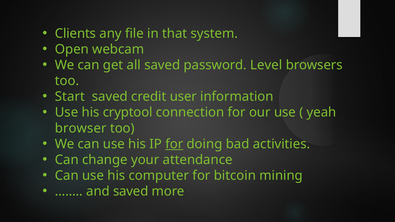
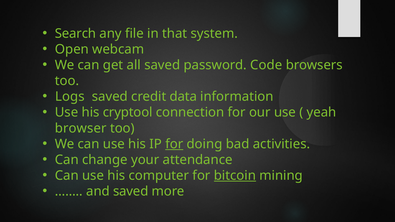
Clients: Clients -> Search
Level: Level -> Code
Start: Start -> Logs
user: user -> data
bitcoin underline: none -> present
